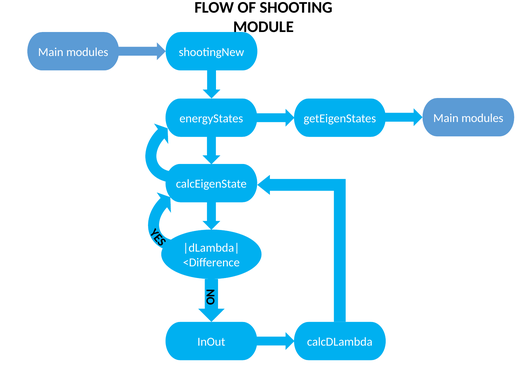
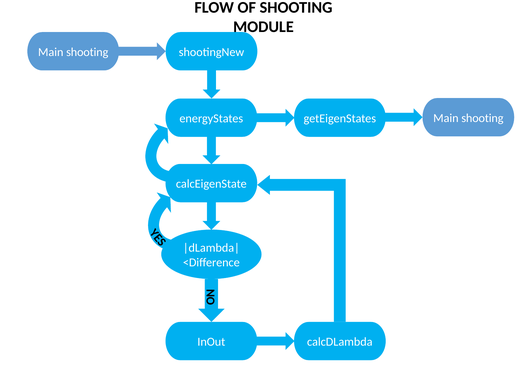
modules at (87, 52): modules -> shooting
getEigenStates Main modules: modules -> shooting
